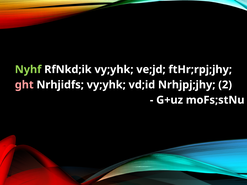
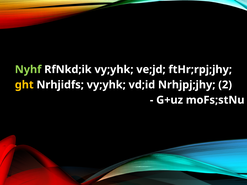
ght colour: pink -> yellow
